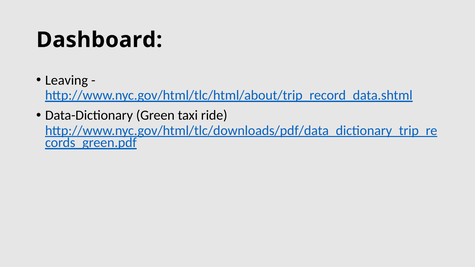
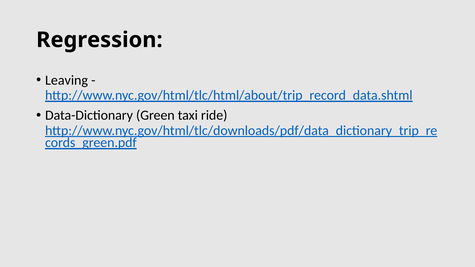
Dashboard: Dashboard -> Regression
